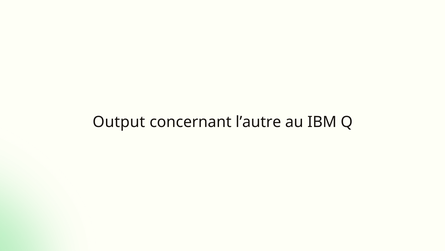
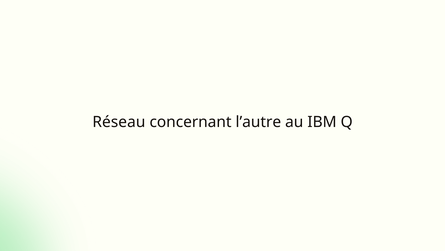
Output: Output -> Réseau
